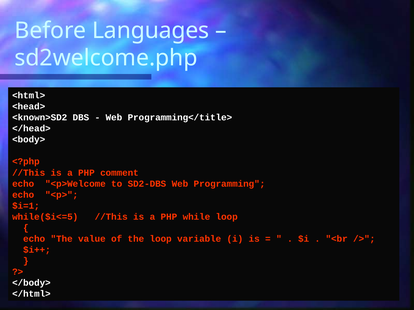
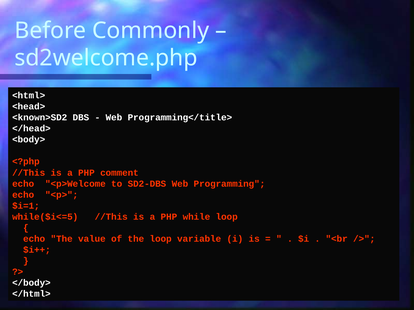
Languages: Languages -> Commonly
